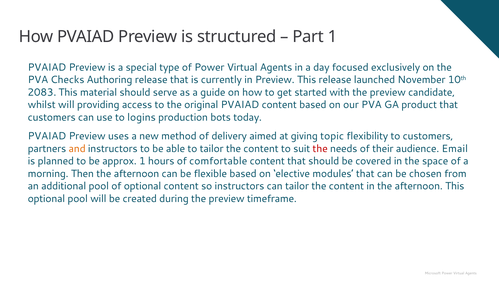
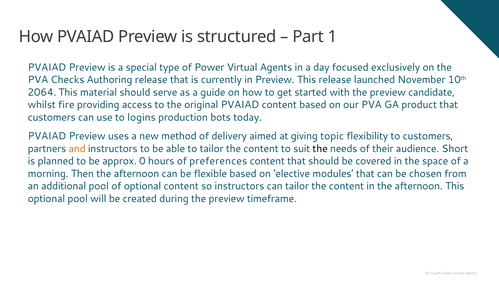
2083: 2083 -> 2064
whilst will: will -> fire
the at (320, 148) colour: red -> black
Email: Email -> Short
approx 1: 1 -> 0
comfortable: comfortable -> preferences
